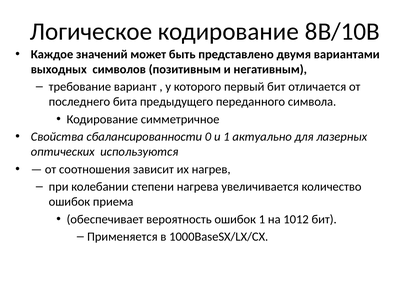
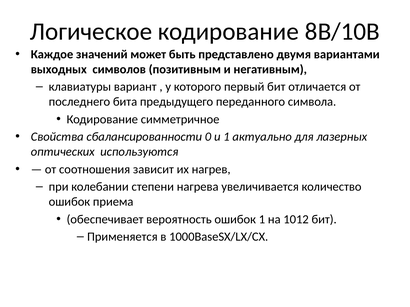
требование: требование -> клавиатуры
